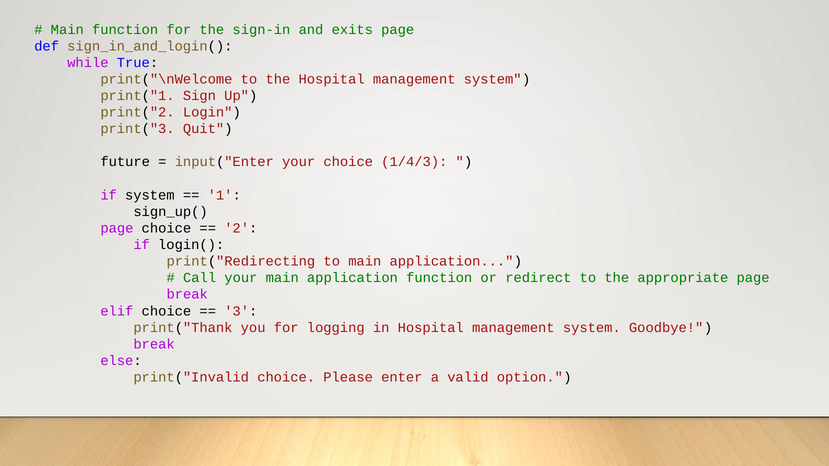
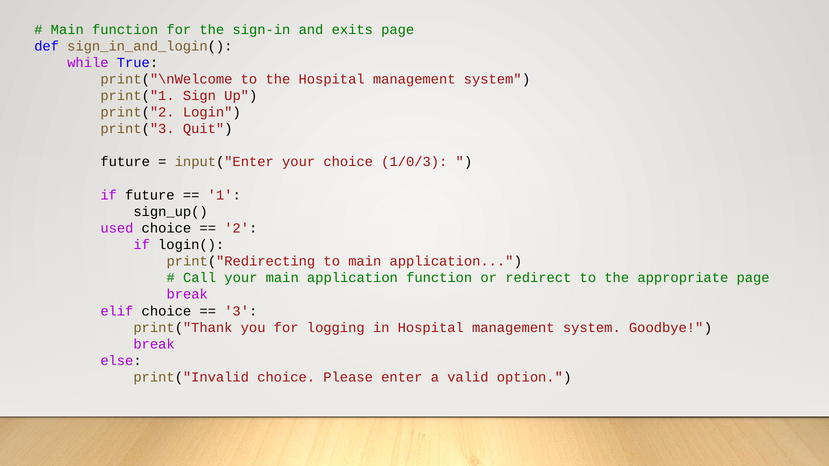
1/4/3: 1/4/3 -> 1/0/3
if system: system -> future
page at (117, 228): page -> used
